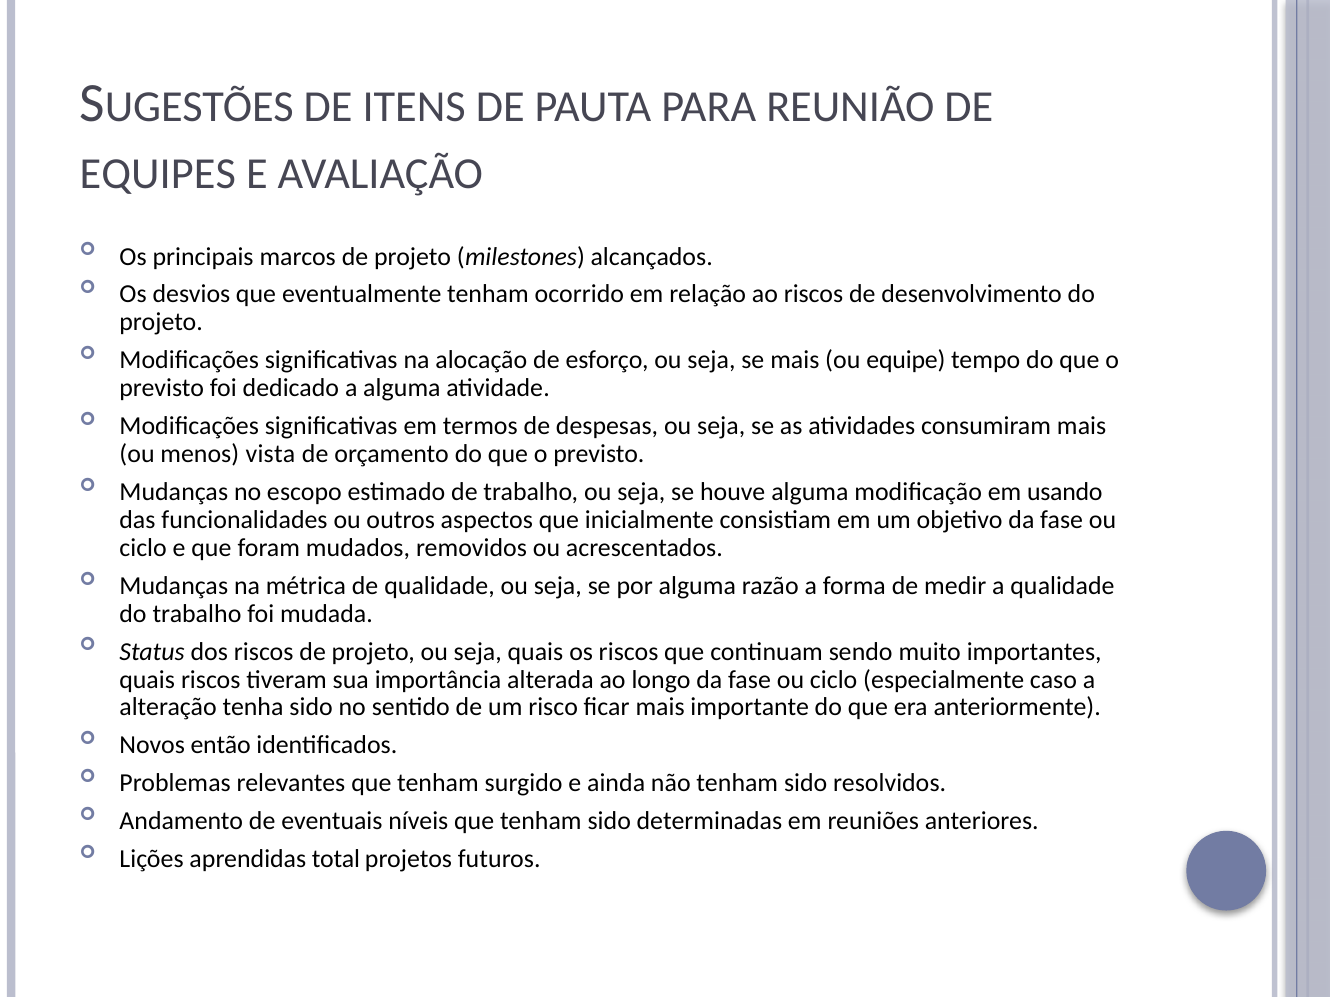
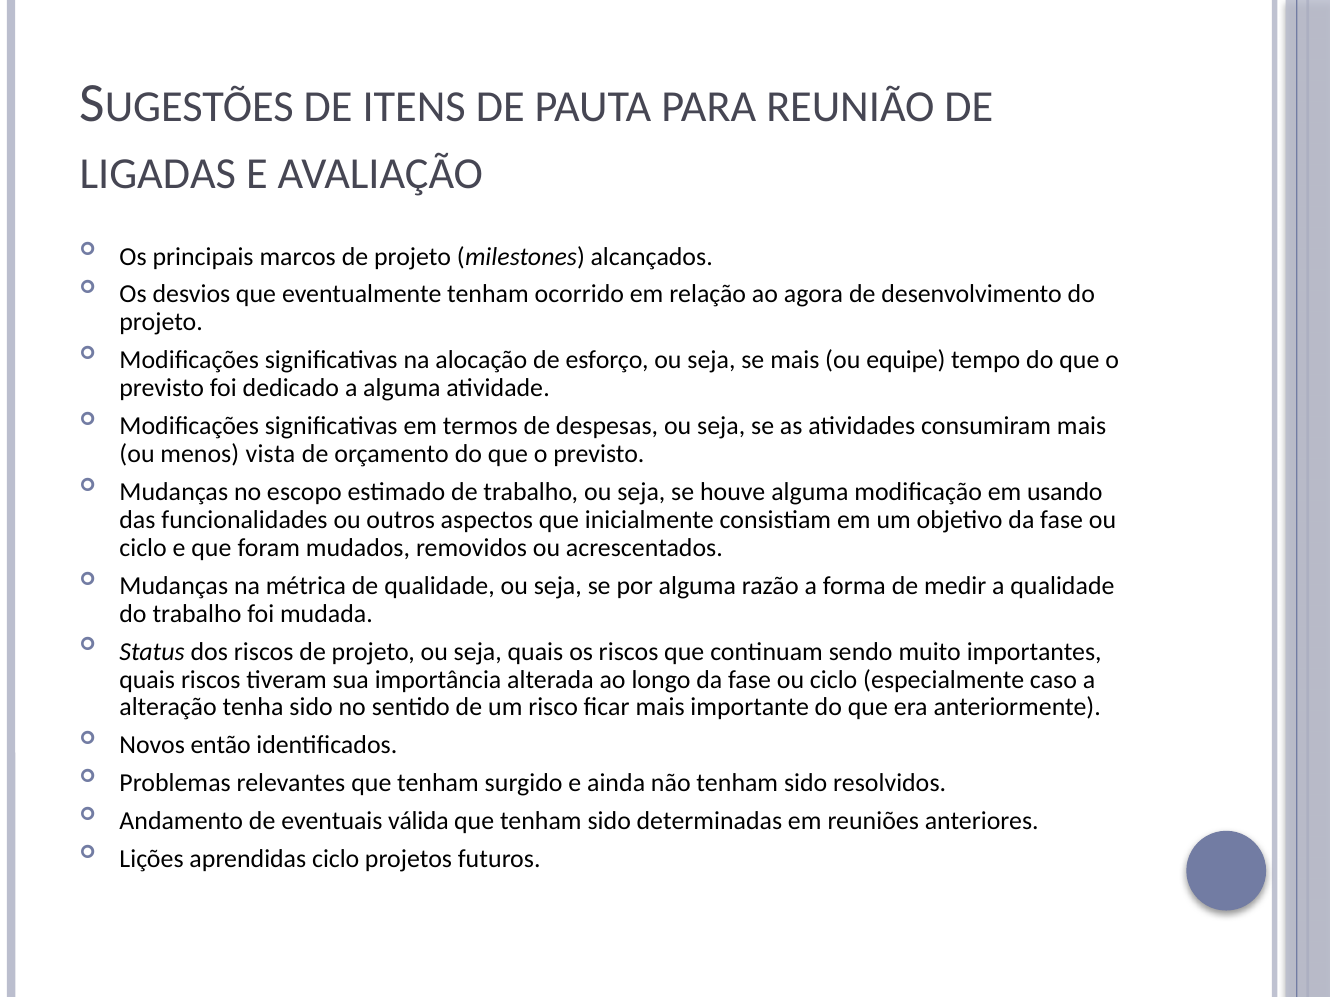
EQUIPES: EQUIPES -> LIGADAS
ao riscos: riscos -> agora
níveis: níveis -> válida
aprendidas total: total -> ciclo
